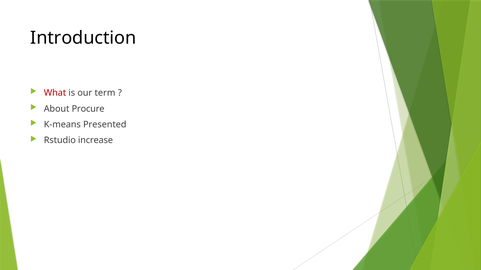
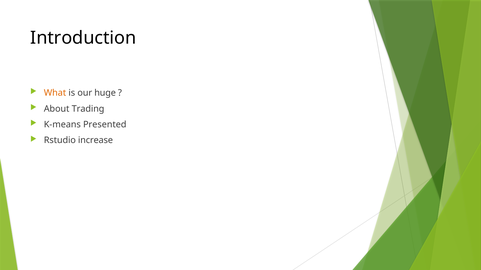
What colour: red -> orange
term: term -> huge
Procure: Procure -> Trading
